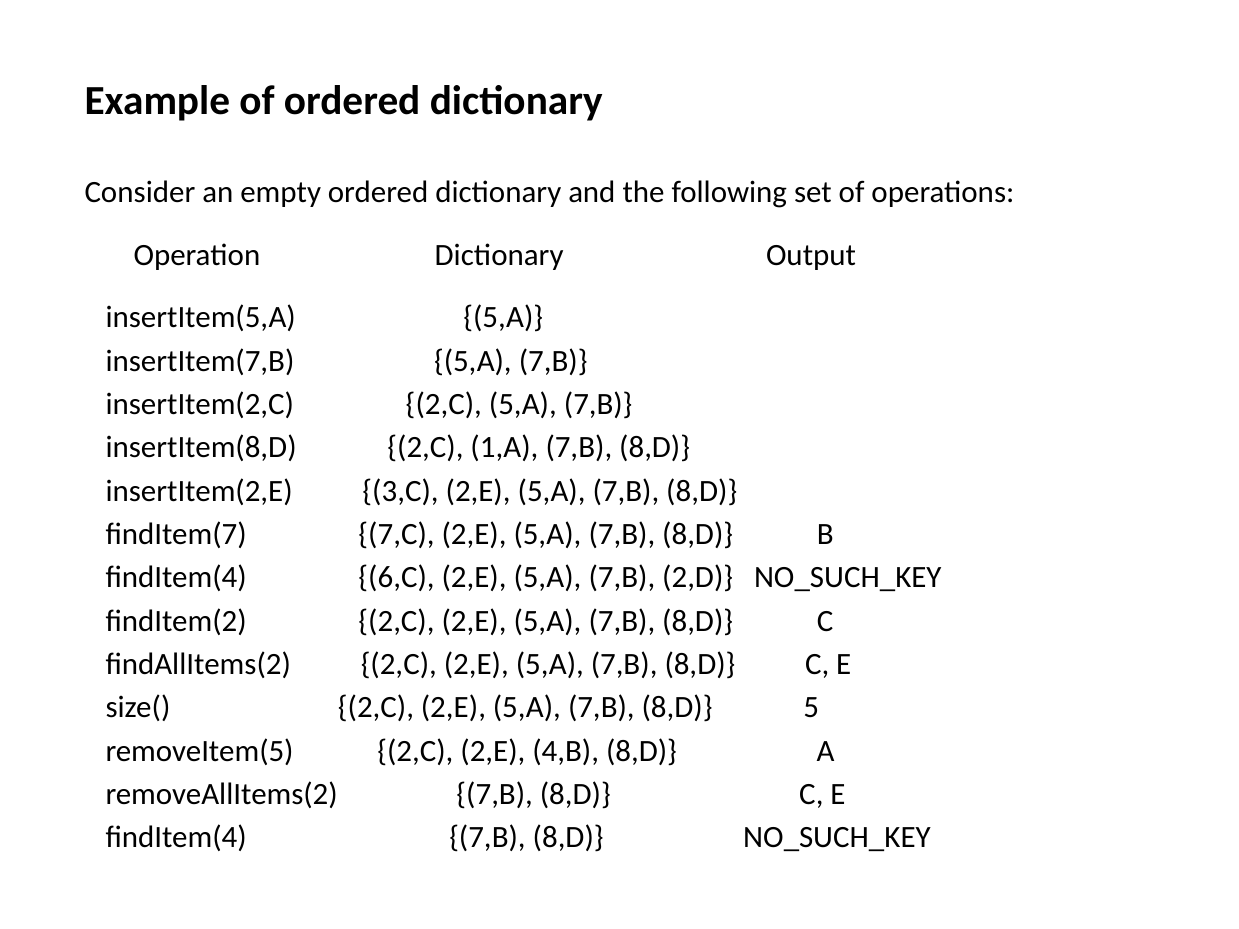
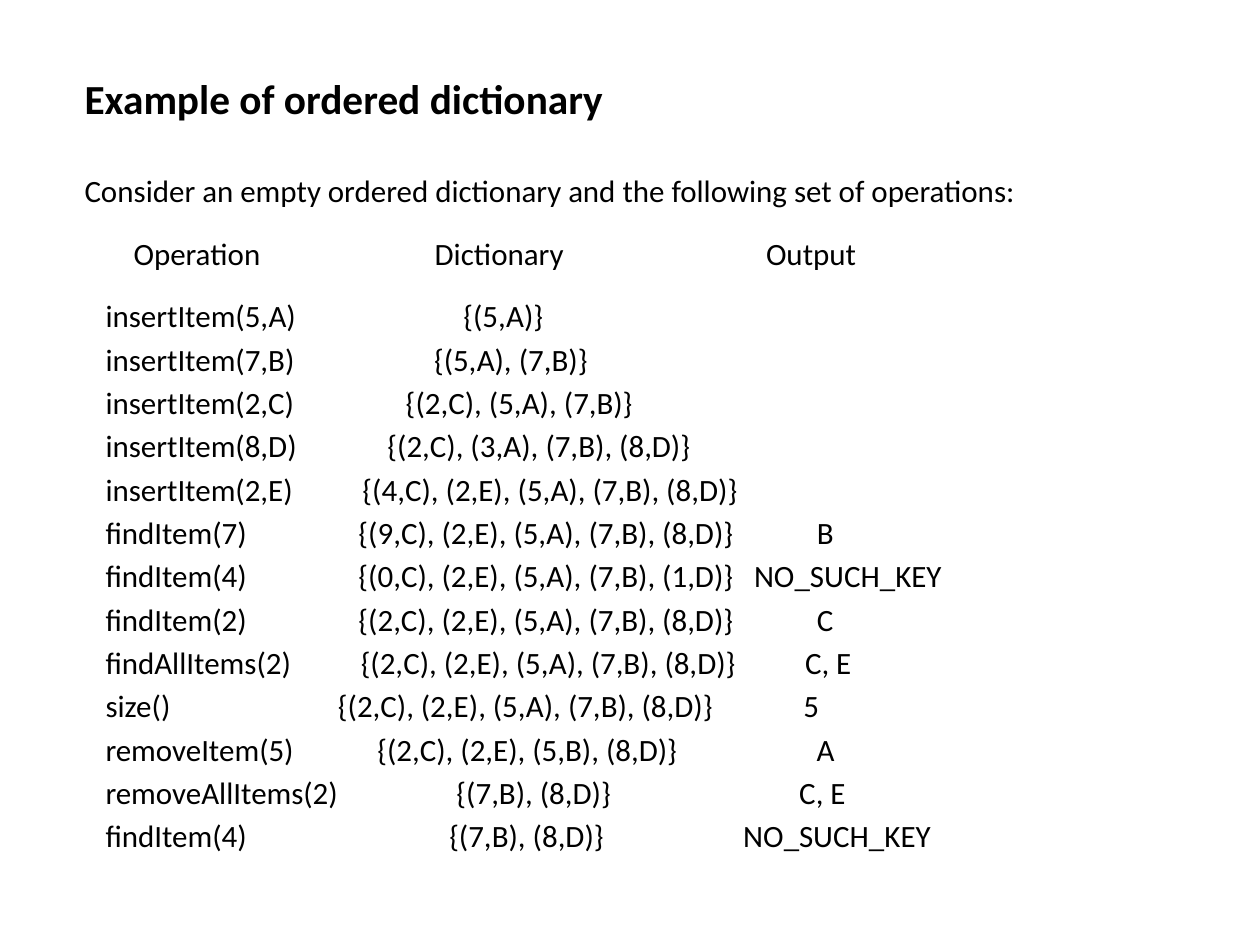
1,A: 1,A -> 3,A
3,C: 3,C -> 4,C
7,C: 7,C -> 9,C
6,C: 6,C -> 0,C
2,D: 2,D -> 1,D
4,B: 4,B -> 5,B
